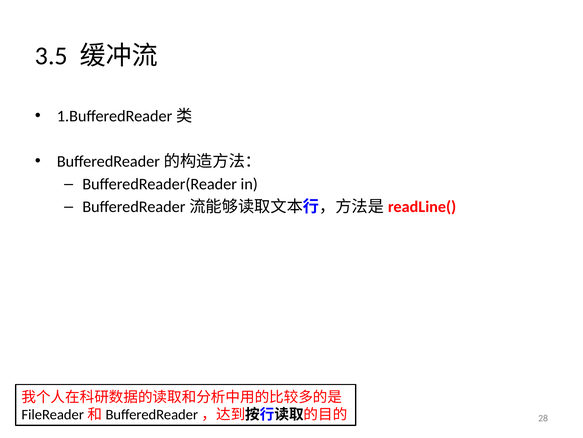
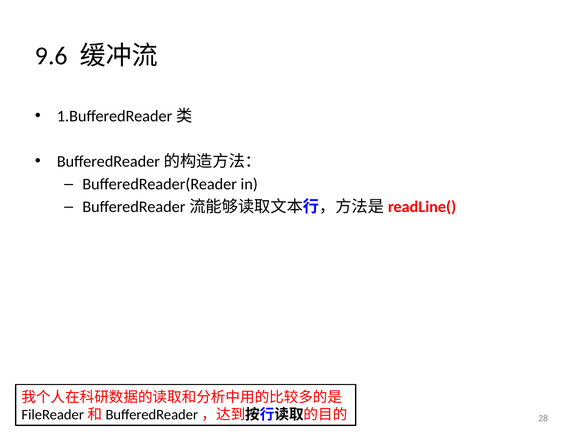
3.5: 3.5 -> 9.6
